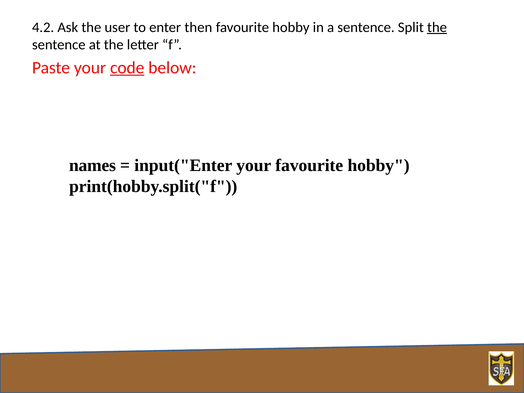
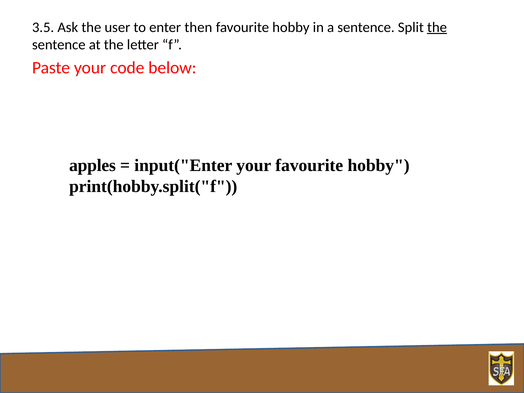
4.2: 4.2 -> 3.5
code underline: present -> none
names: names -> apples
